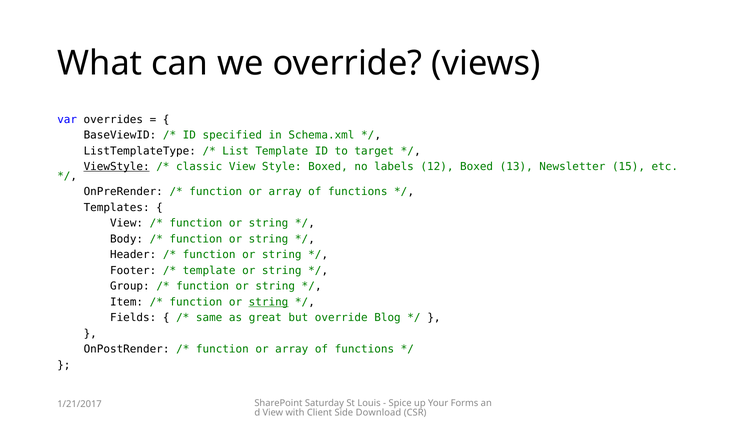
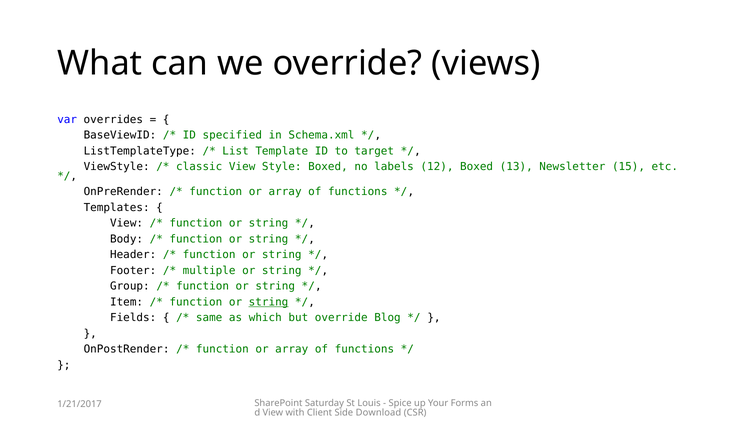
ViewStyle underline: present -> none
template at (209, 270): template -> multiple
great: great -> which
